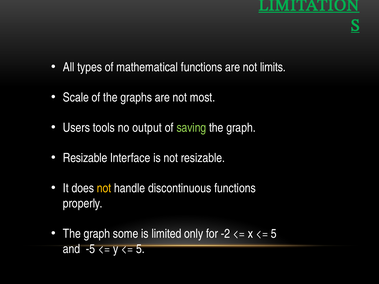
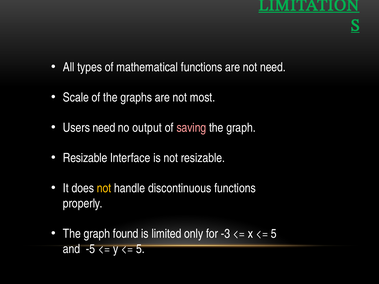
not limits: limits -> need
Users tools: tools -> need
saving colour: light green -> pink
some: some -> found
-2: -2 -> -3
